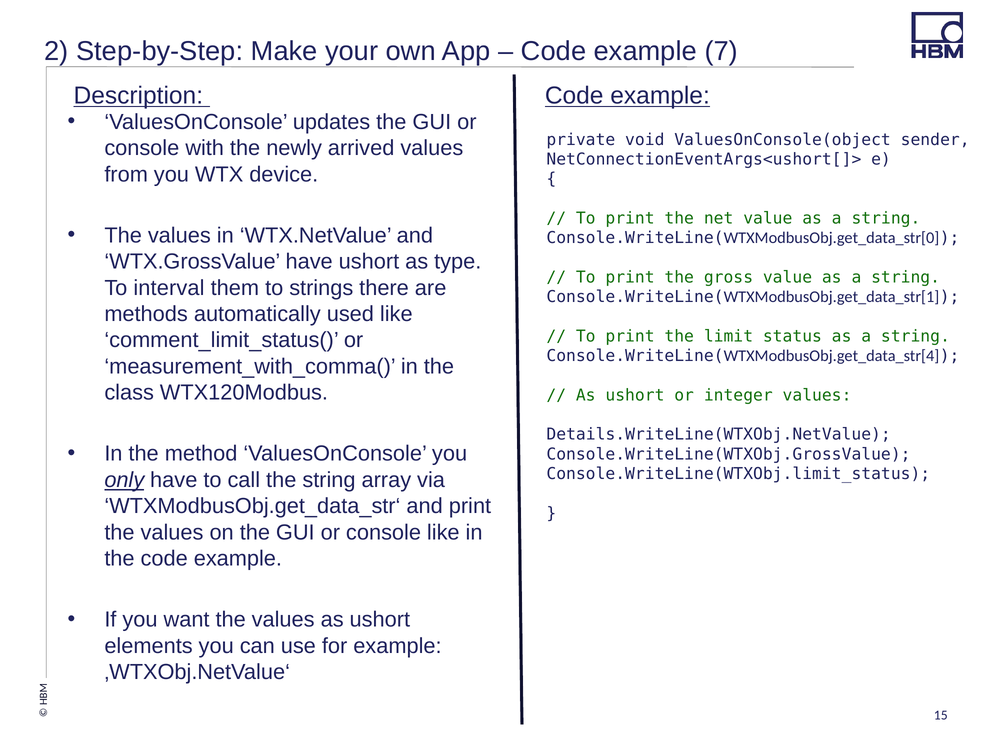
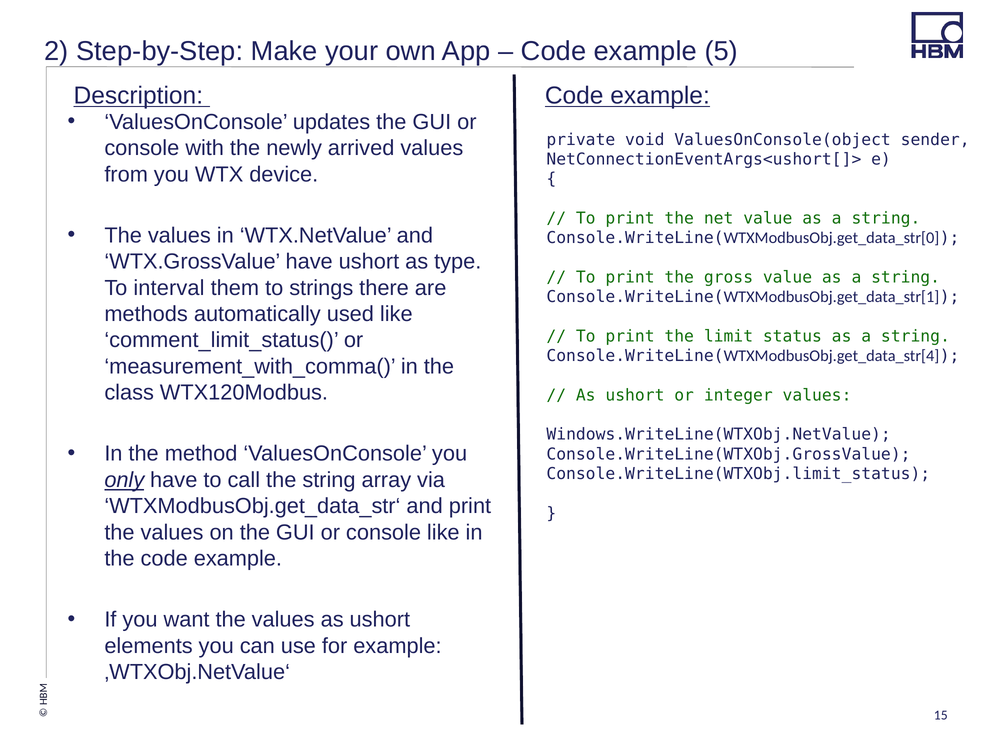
7: 7 -> 5
Details.WriteLine(WTXObj.NetValue: Details.WriteLine(WTXObj.NetValue -> Windows.WriteLine(WTXObj.NetValue
